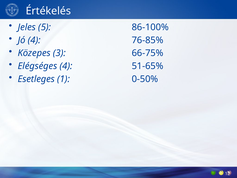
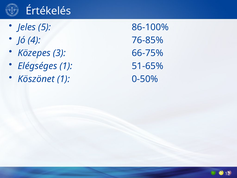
Elégséges 4: 4 -> 1
Esetleges: Esetleges -> Köszönet
